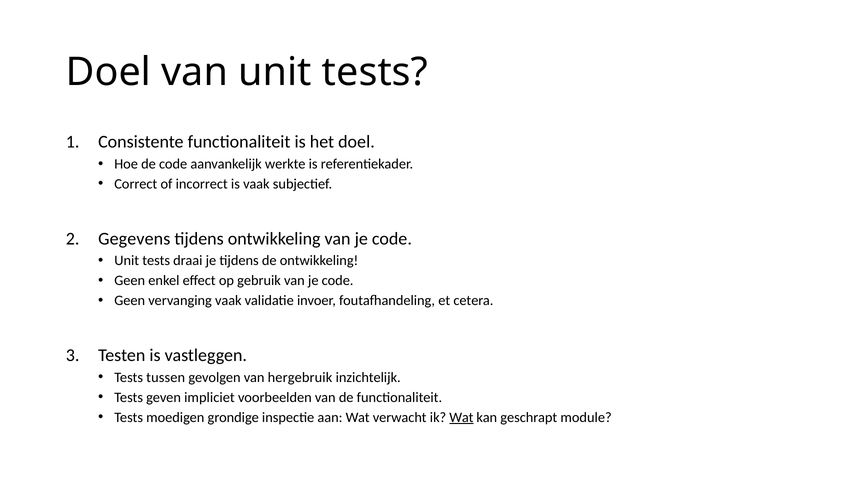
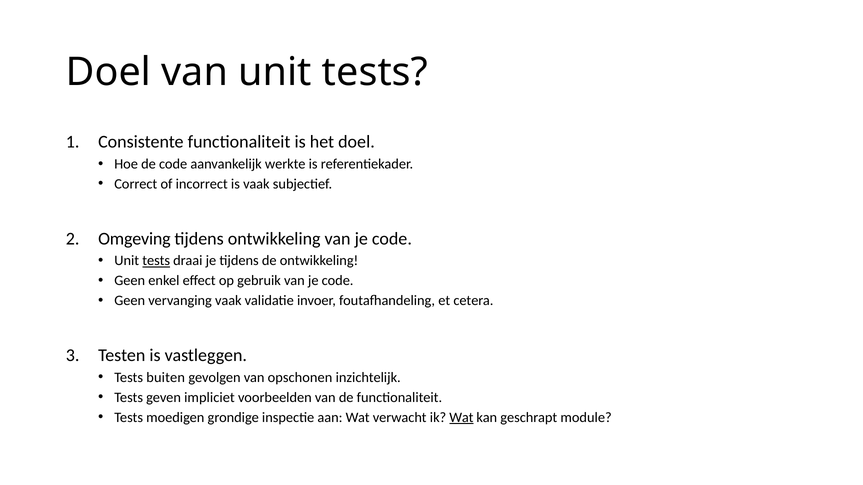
Gegevens: Gegevens -> Omgeving
tests at (156, 261) underline: none -> present
tussen: tussen -> buiten
hergebruik: hergebruik -> opschonen
